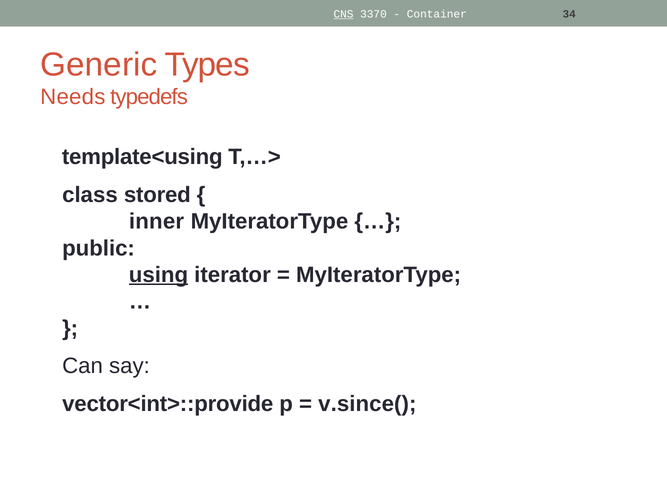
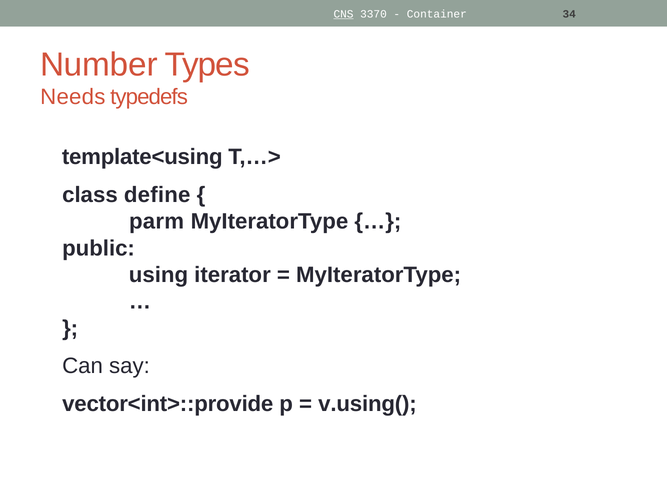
Generic: Generic -> Number
stored: stored -> define
inner: inner -> parm
using underline: present -> none
v.since(: v.since( -> v.using(
